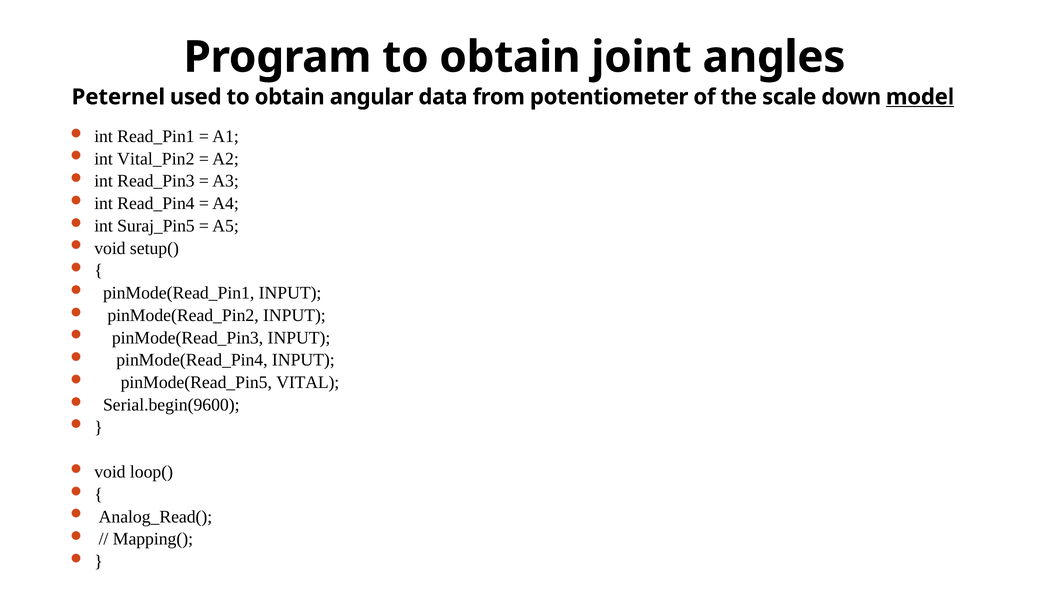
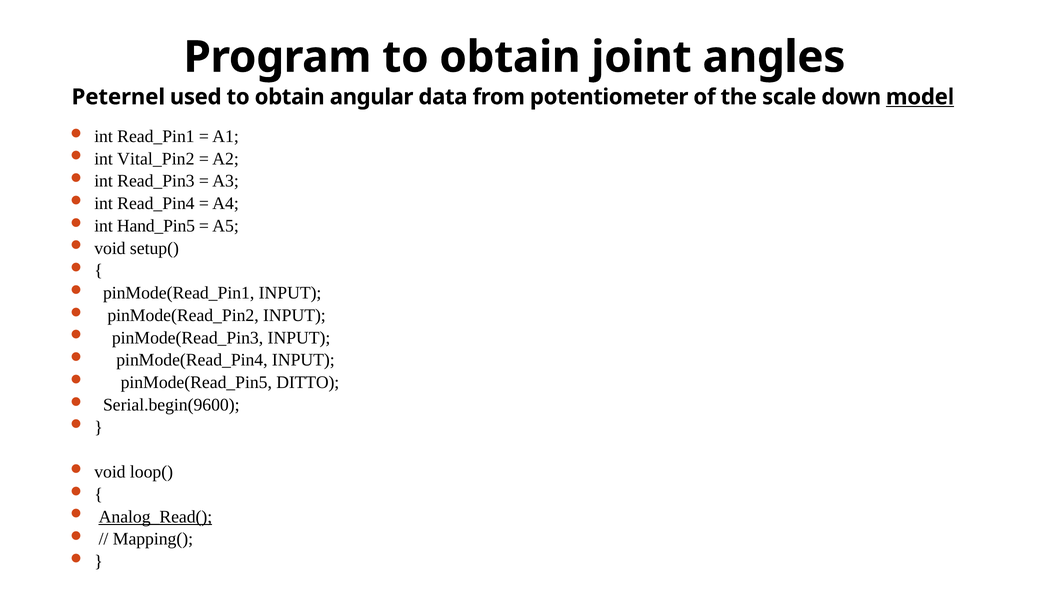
Suraj_Pin5: Suraj_Pin5 -> Hand_Pin5
VITAL: VITAL -> DITTO
Analog_Read( underline: none -> present
